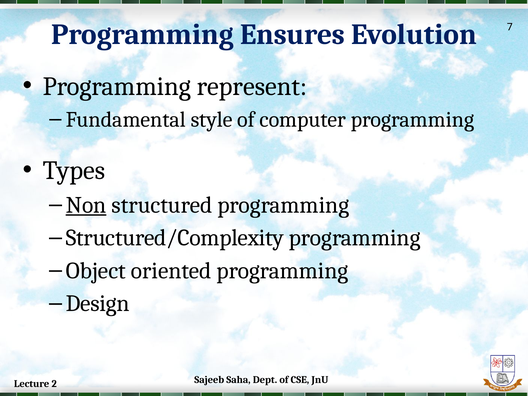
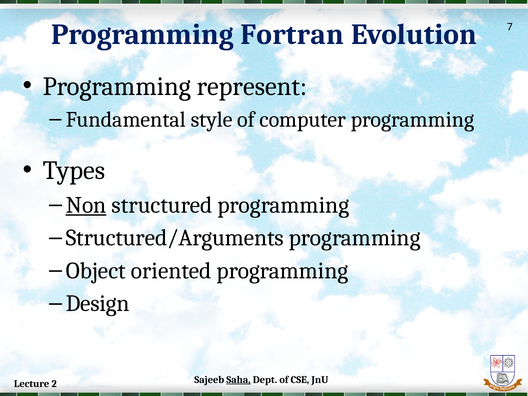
Ensures: Ensures -> Fortran
Structured/Complexity: Structured/Complexity -> Structured/Arguments
Saha underline: none -> present
